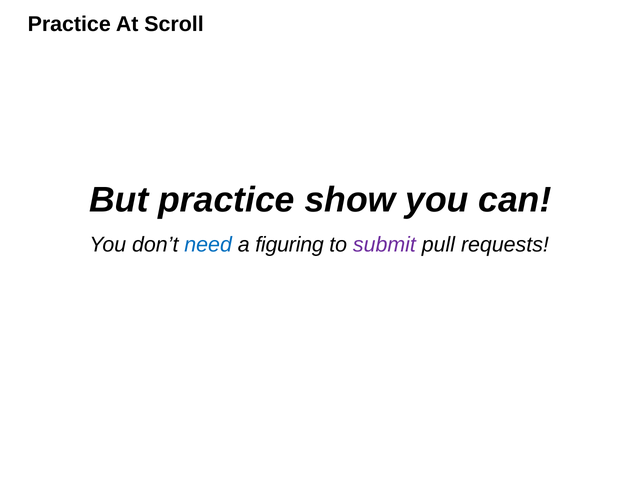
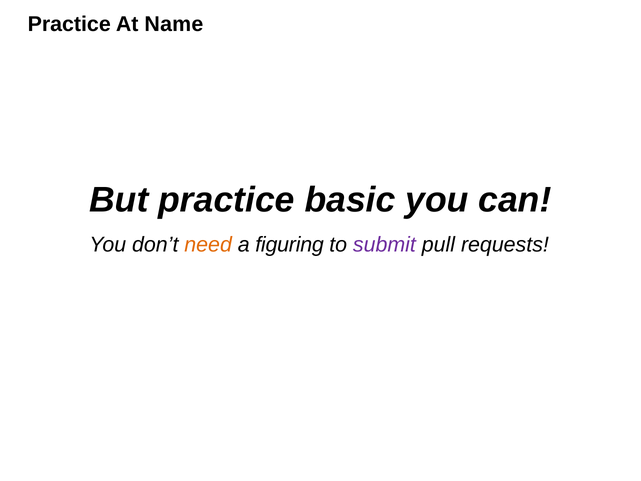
Scroll: Scroll -> Name
show: show -> basic
need colour: blue -> orange
